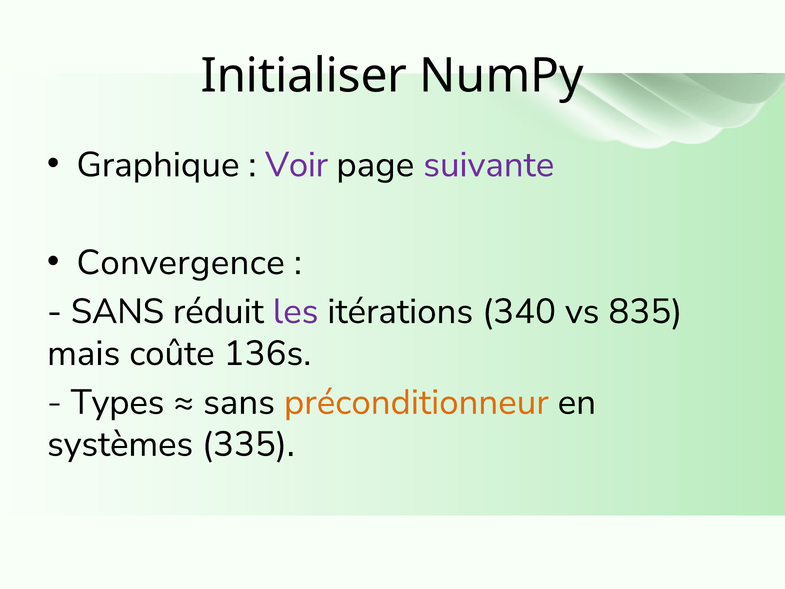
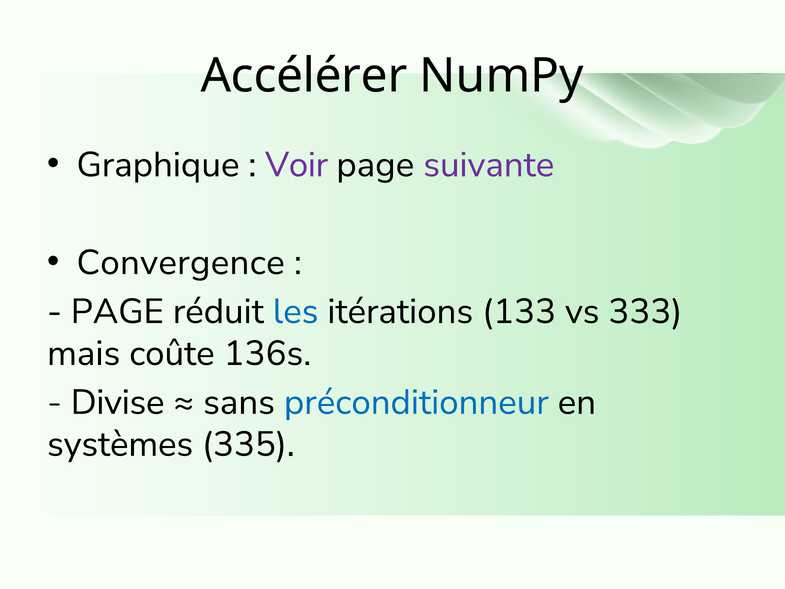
Initialiser: Initialiser -> Accélérer
SANS at (117, 311): SANS -> PAGE
les colour: purple -> blue
340: 340 -> 133
835: 835 -> 333
Types: Types -> Divise
préconditionneur colour: orange -> blue
